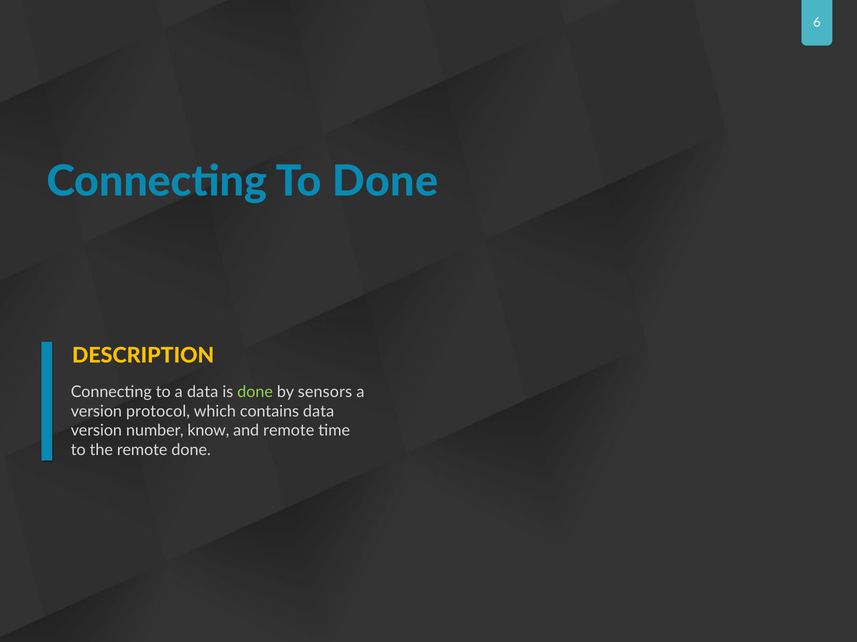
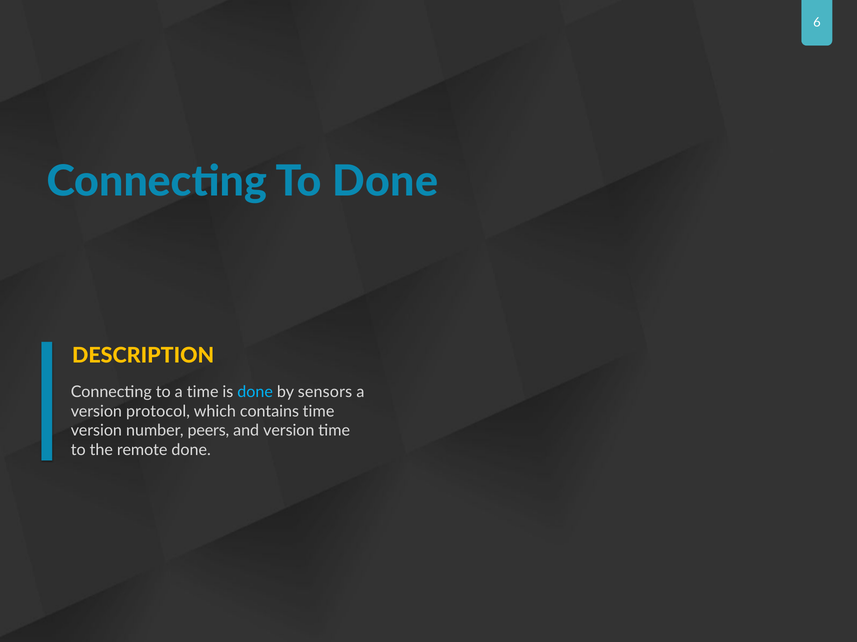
a data: data -> time
done at (255, 392) colour: light green -> light blue
contains data: data -> time
know: know -> peers
and remote: remote -> version
